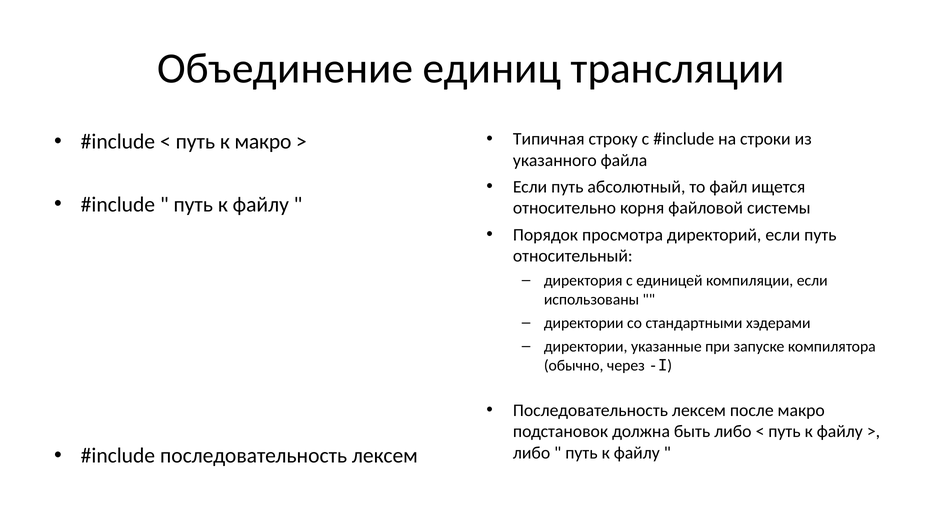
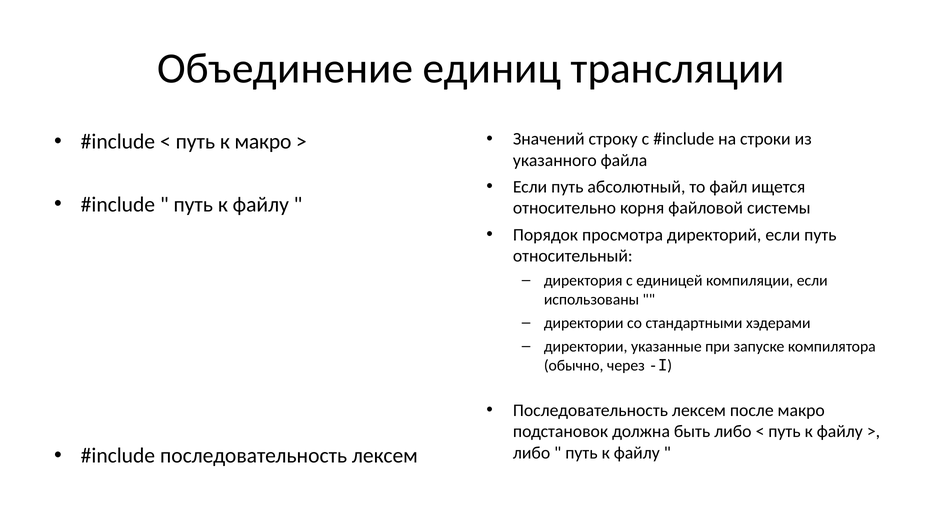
Типичная: Типичная -> Значений
